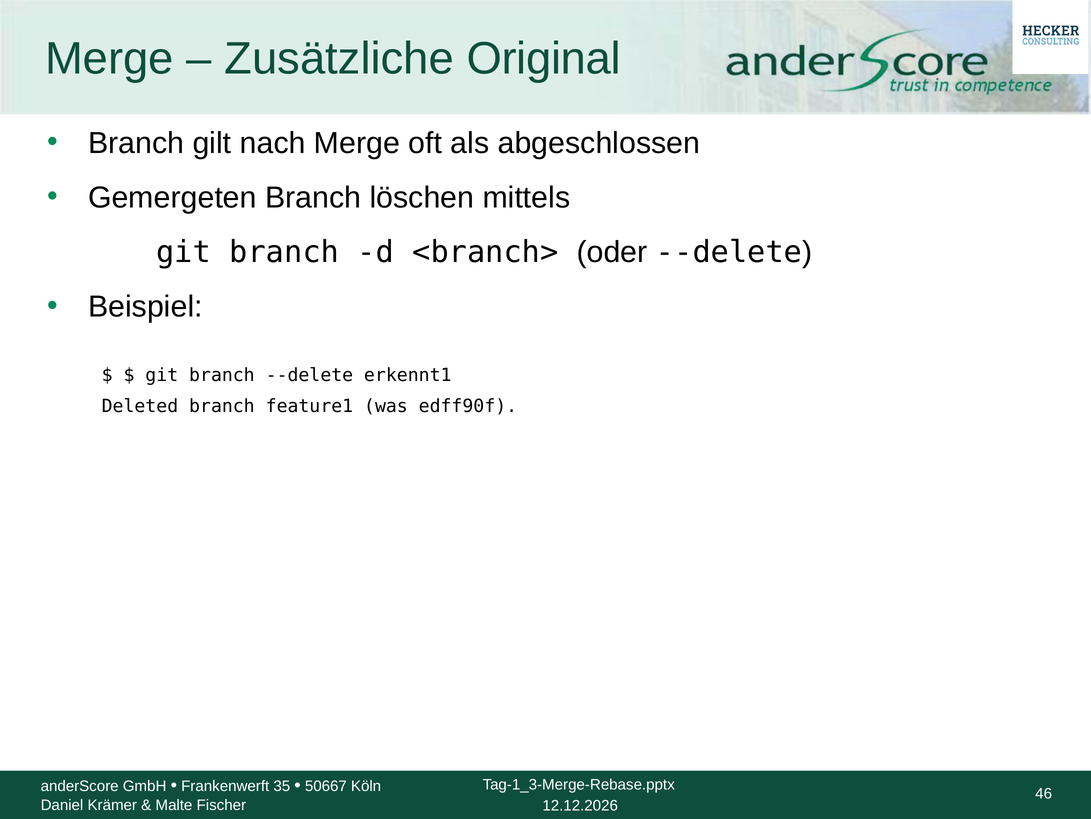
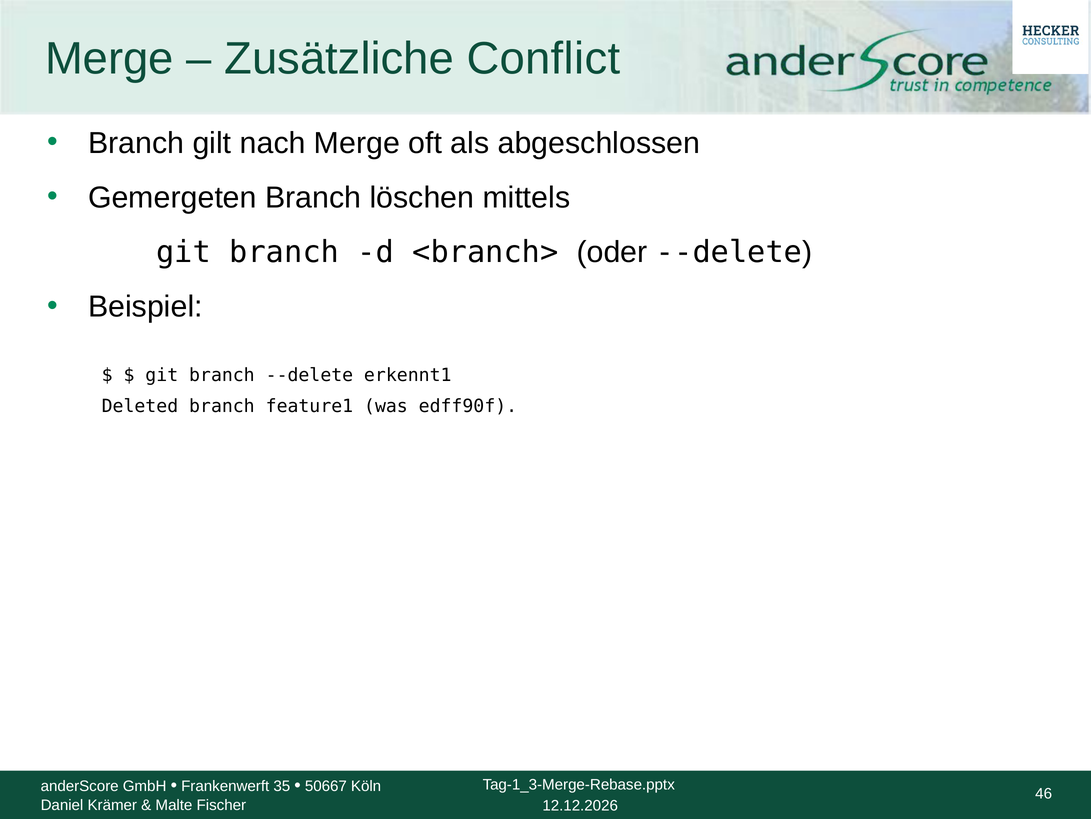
Original: Original -> Conflict
